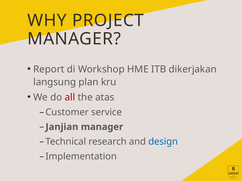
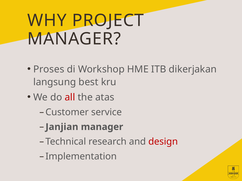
Report: Report -> Proses
plan: plan -> best
design colour: blue -> red
